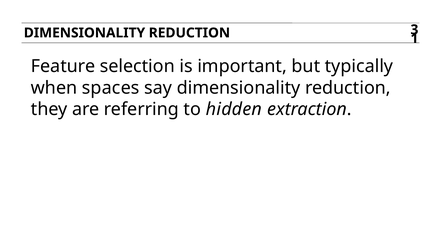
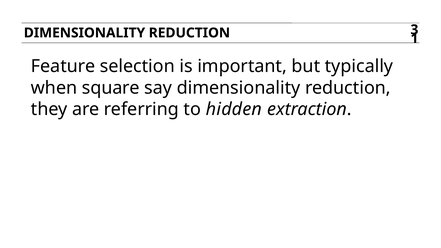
spaces: spaces -> square
